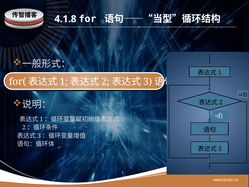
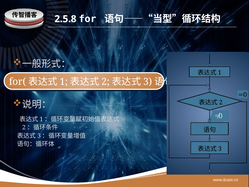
4.1.8: 4.1.8 -> 2.5.8
